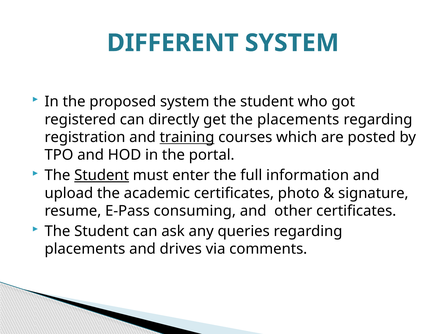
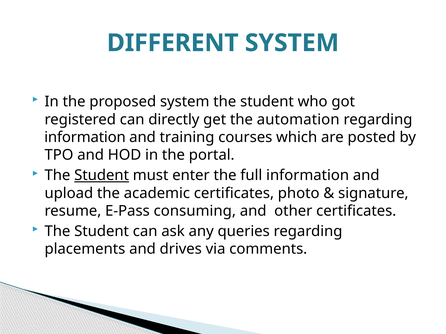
the placements: placements -> automation
registration at (85, 137): registration -> information
training underline: present -> none
